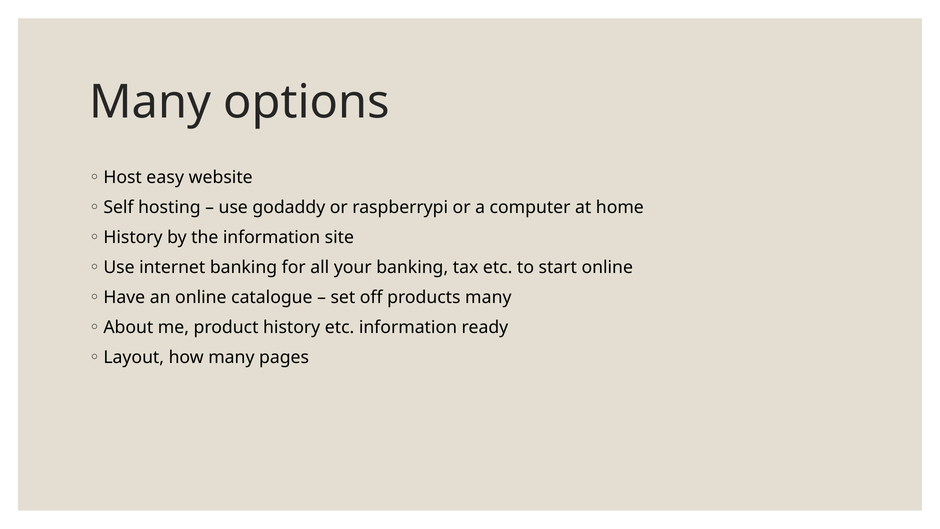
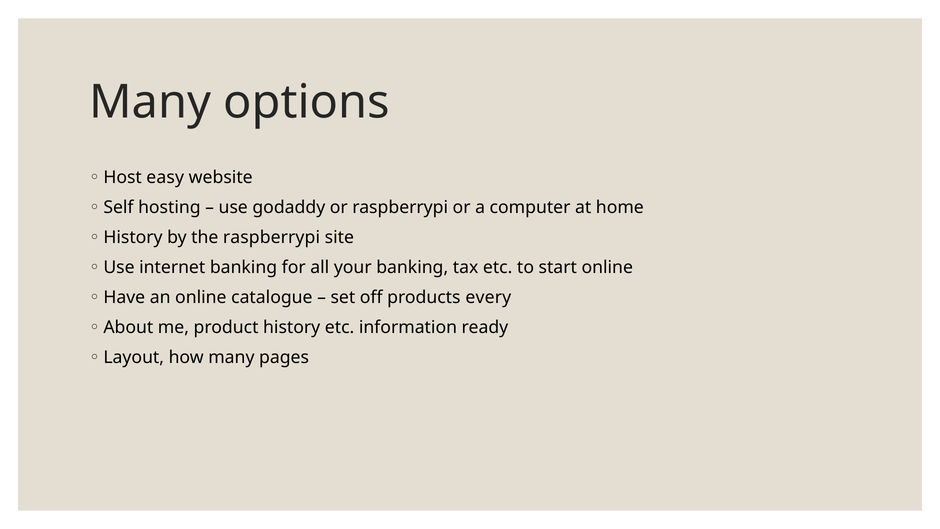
the information: information -> raspberrypi
products many: many -> every
